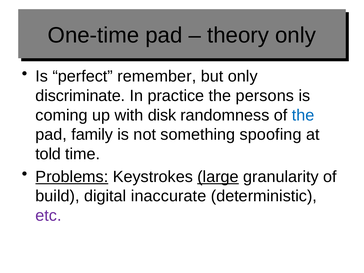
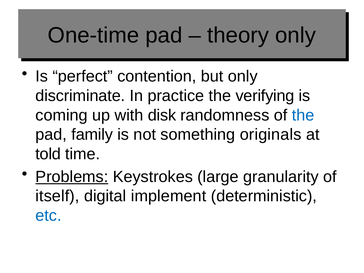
remember: remember -> contention
persons: persons -> verifying
spoofing: spoofing -> originals
large underline: present -> none
build: build -> itself
inaccurate: inaccurate -> implement
etc colour: purple -> blue
